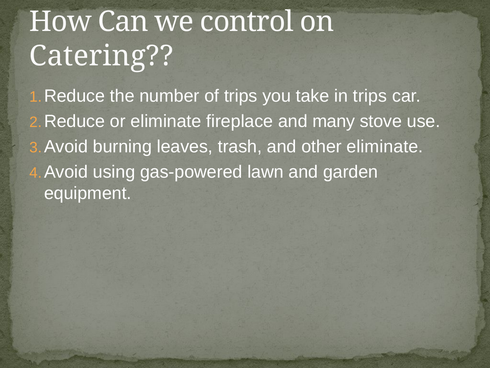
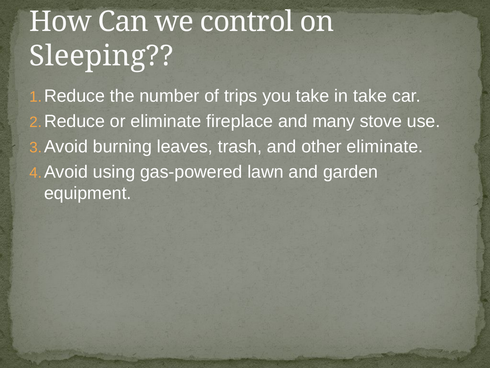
Catering: Catering -> Sleeping
in trips: trips -> take
